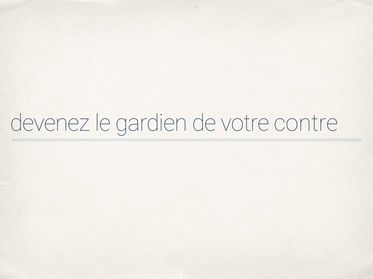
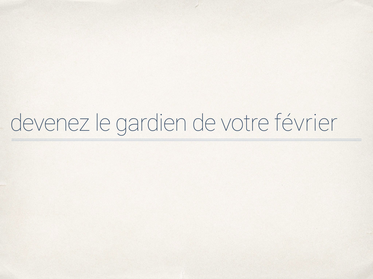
contre: contre -> février
